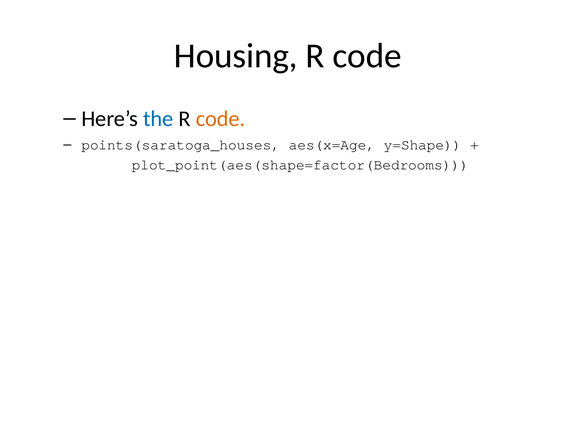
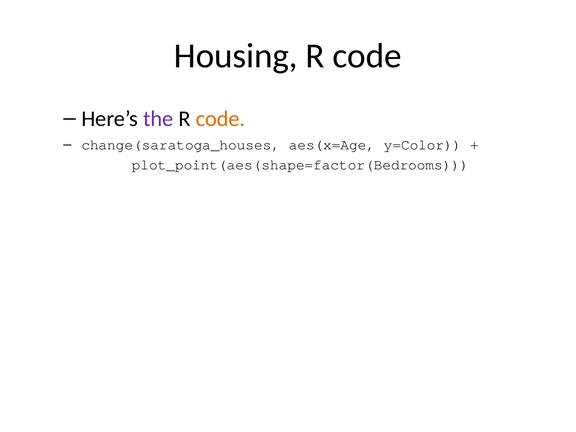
the colour: blue -> purple
points(saratoga_houses: points(saratoga_houses -> change(saratoga_houses
y=Shape: y=Shape -> y=Color
